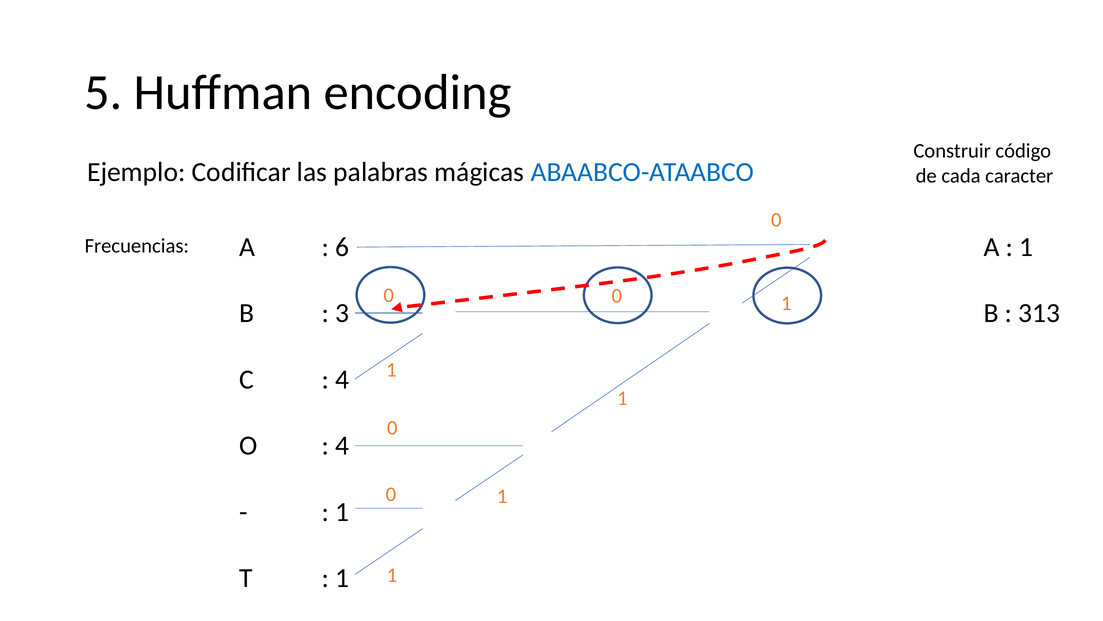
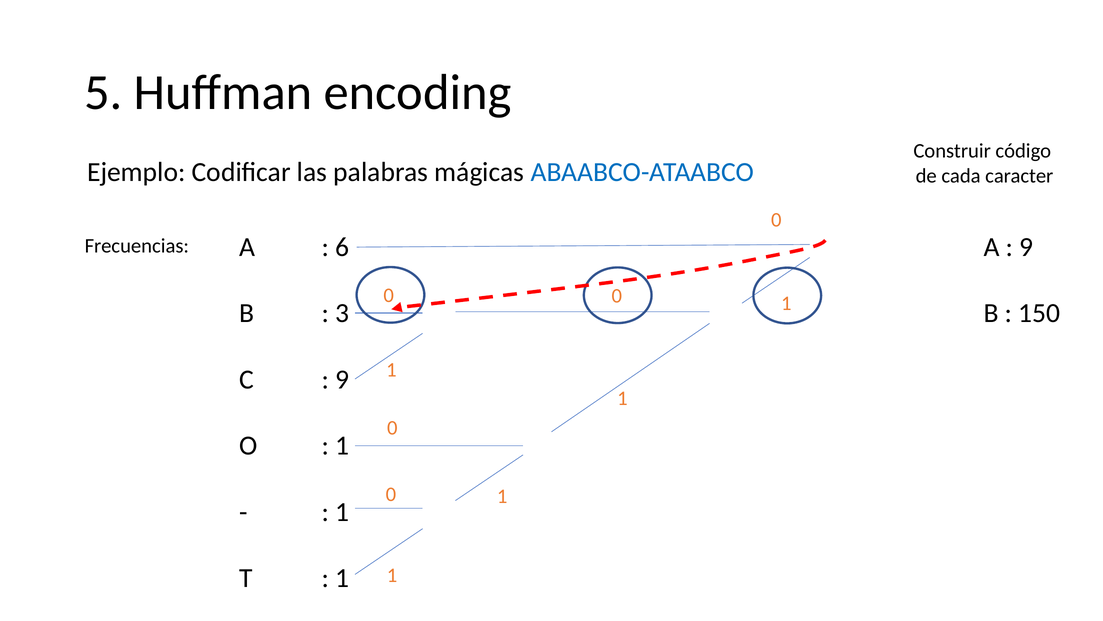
1 at (1026, 247): 1 -> 9
313: 313 -> 150
4 at (342, 379): 4 -> 9
4 at (342, 445): 4 -> 1
